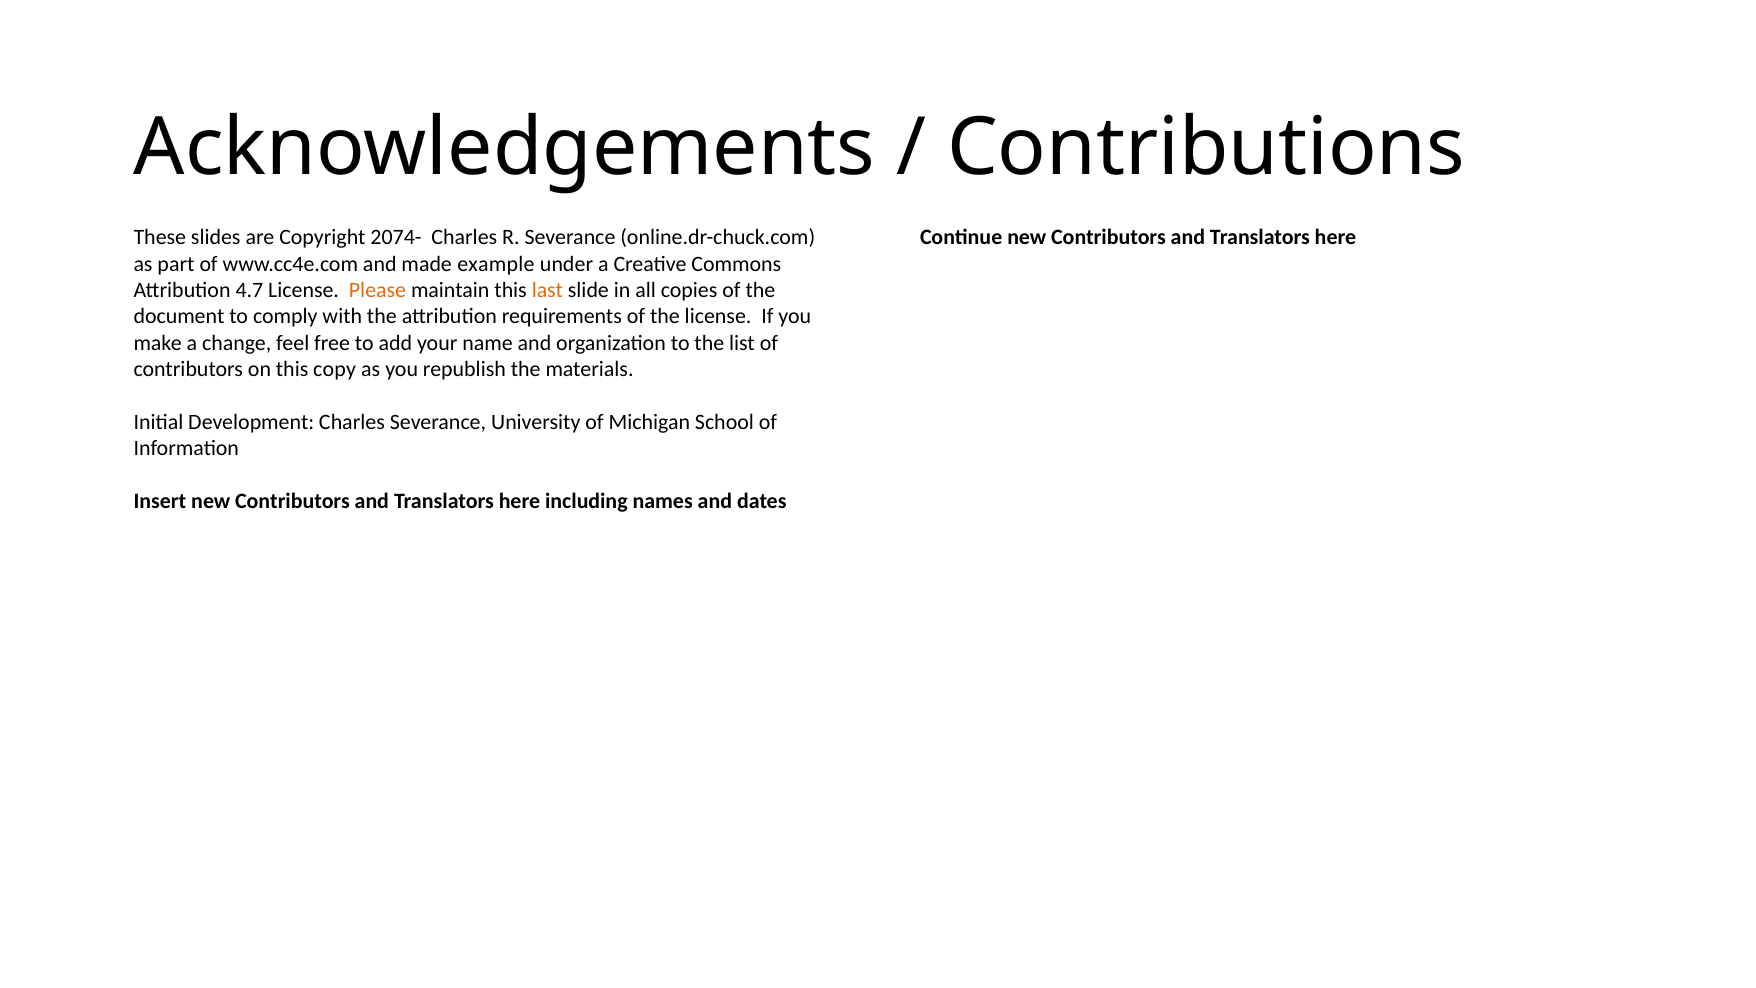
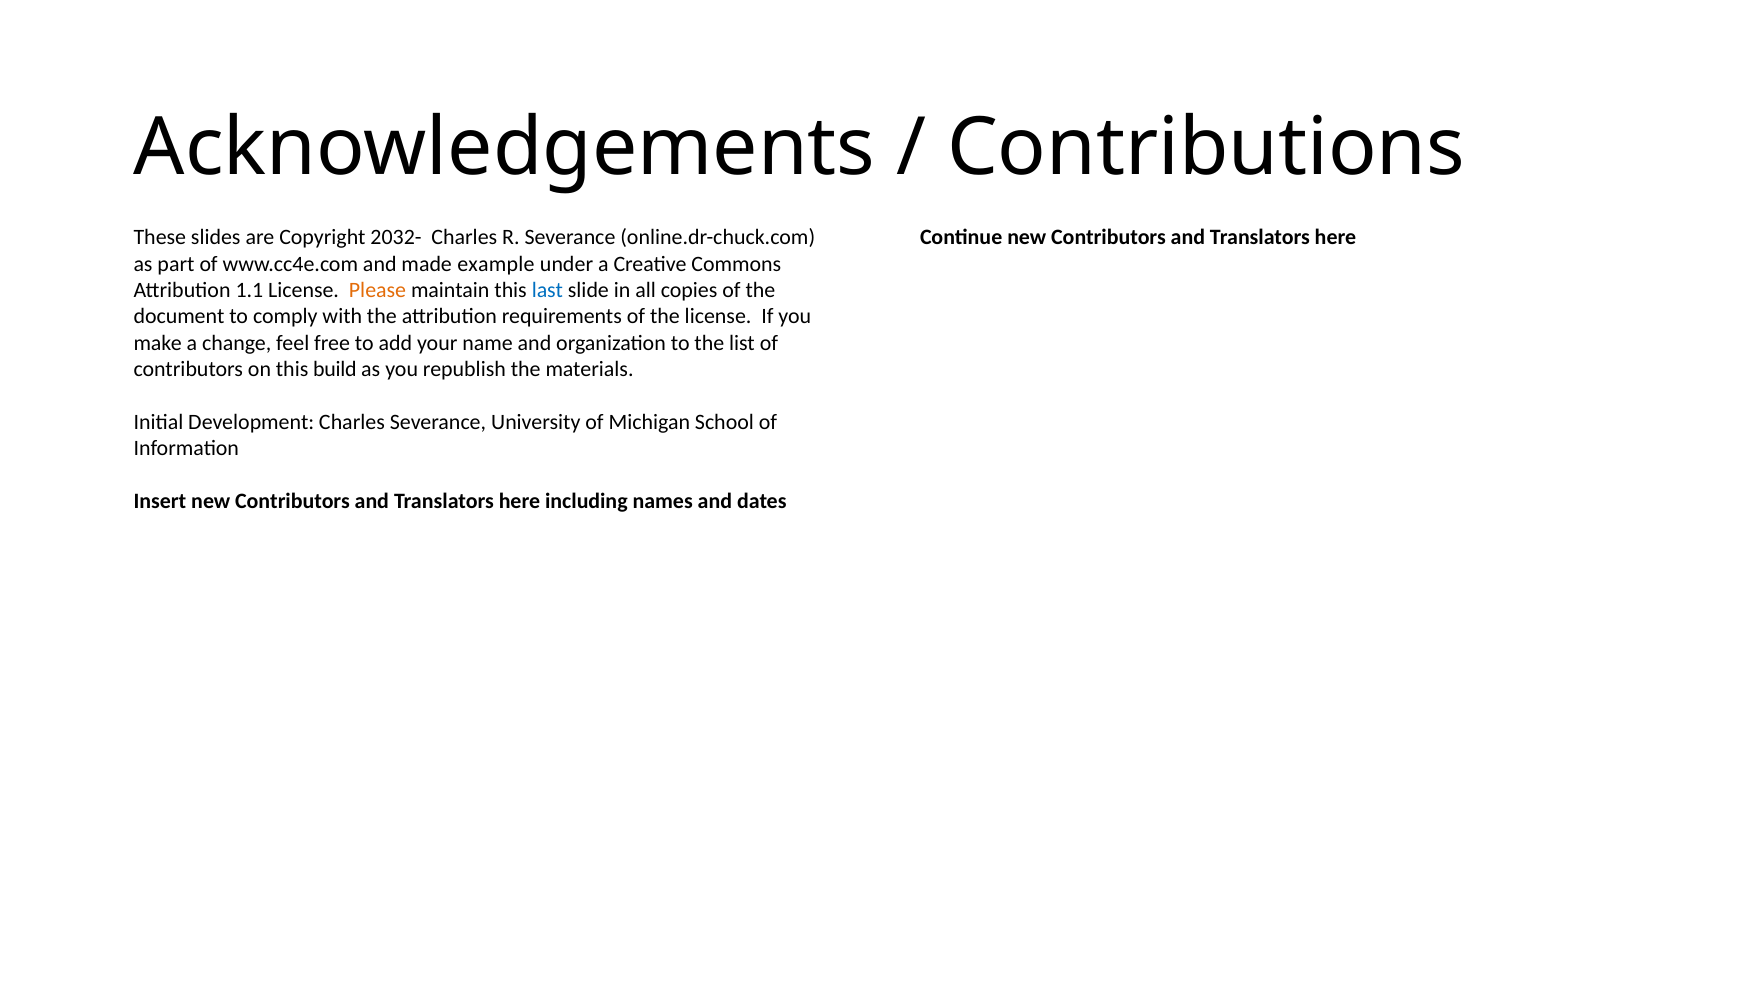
2074-: 2074- -> 2032-
4.7: 4.7 -> 1.1
last colour: orange -> blue
copy: copy -> build
